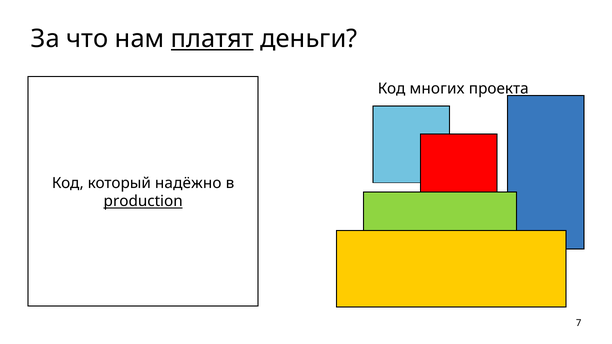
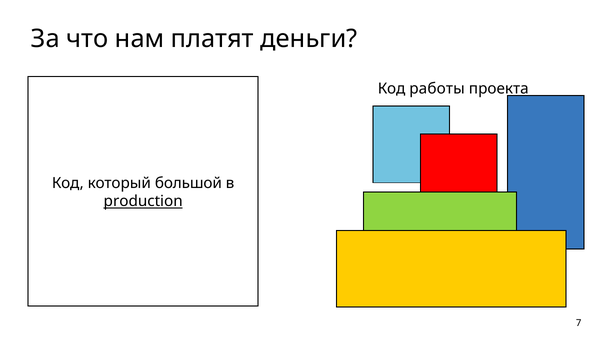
платят underline: present -> none
многих: многих -> работы
надёжно: надёжно -> большой
